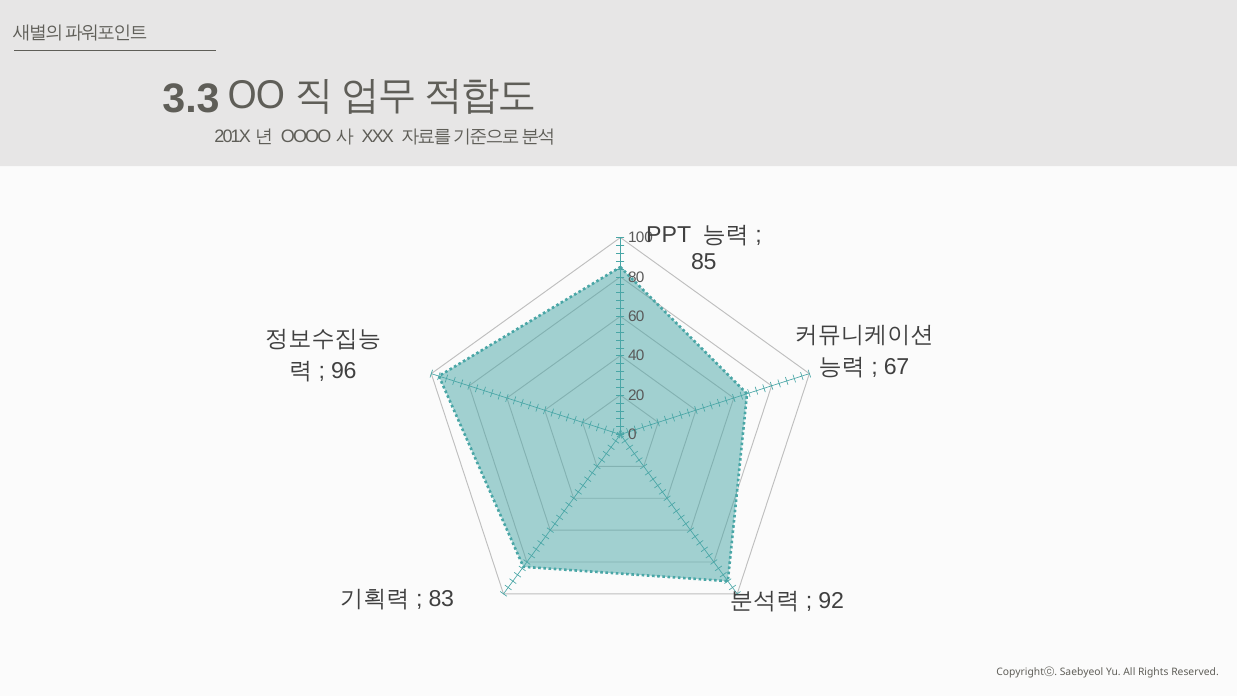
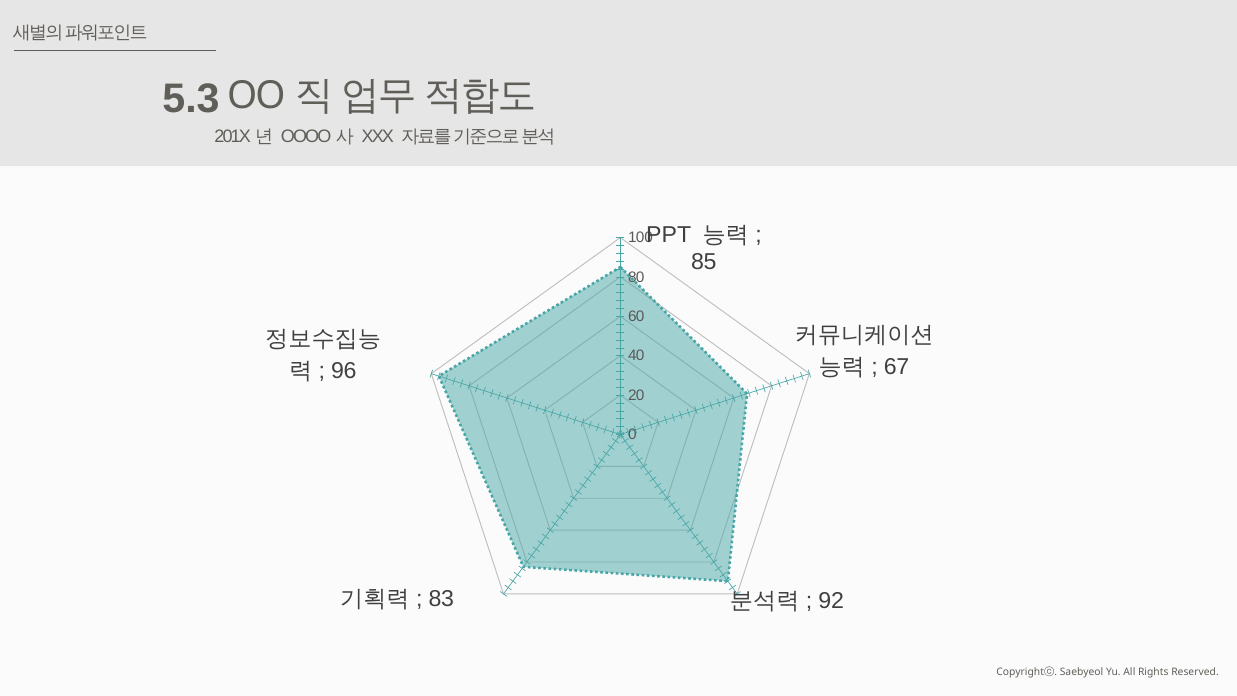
3.3: 3.3 -> 5.3
